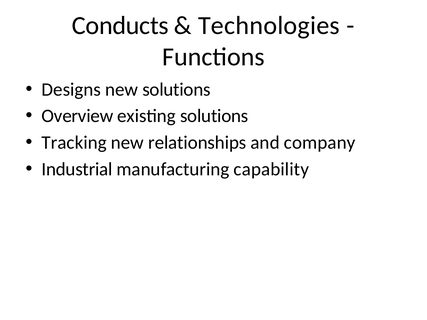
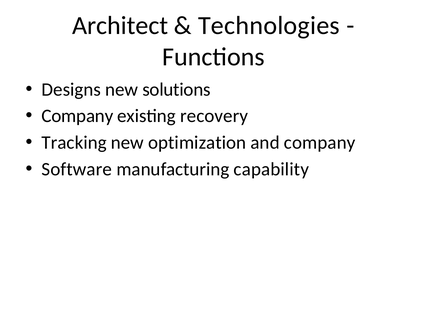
Conducts: Conducts -> Architect
Overview at (77, 116): Overview -> Company
existing solutions: solutions -> recovery
relationships: relationships -> optimization
Industrial: Industrial -> Software
